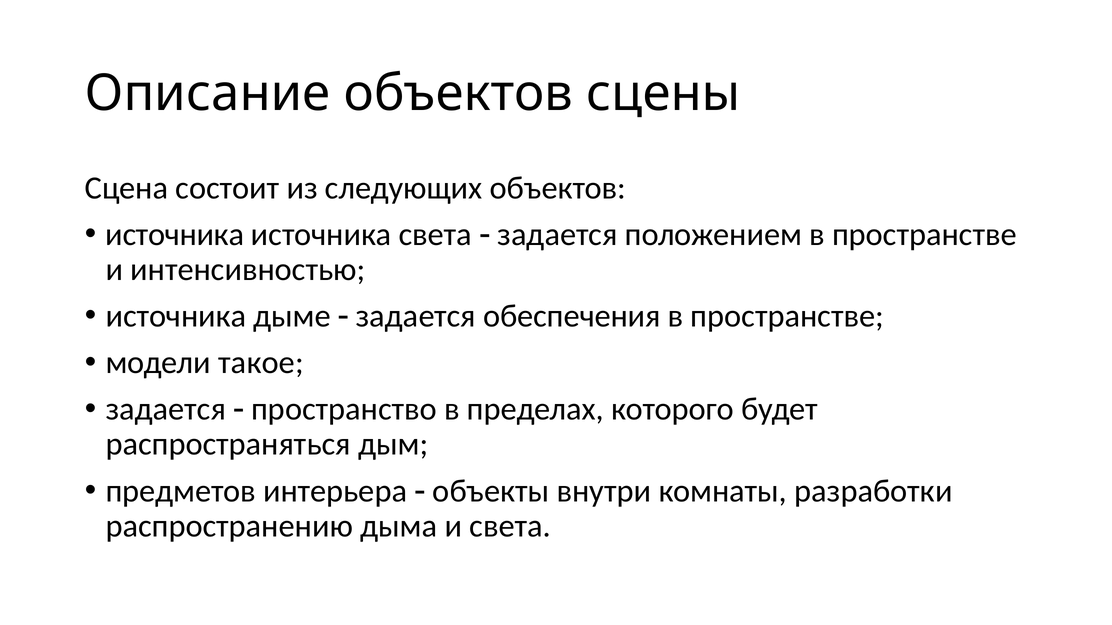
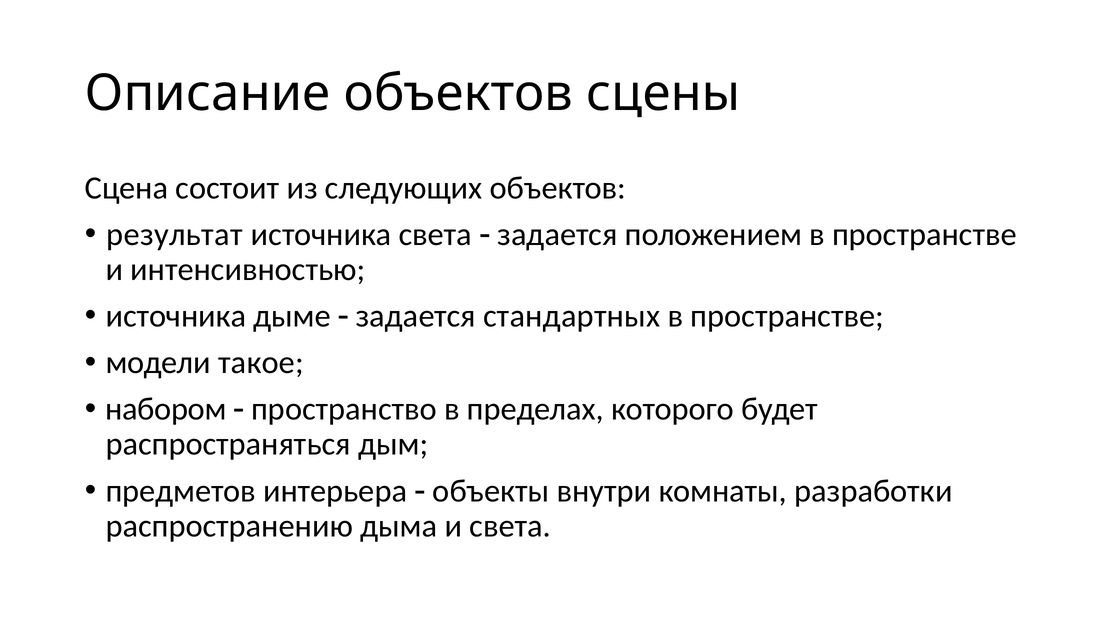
источника at (175, 235): источника -> результат
обеспечения: обеспечения -> стандартных
задается at (166, 410): задается -> набором
